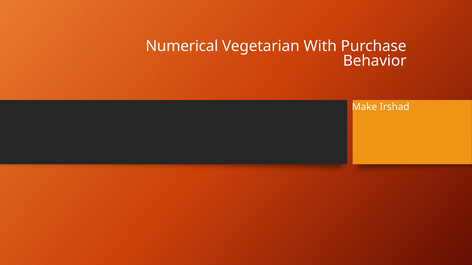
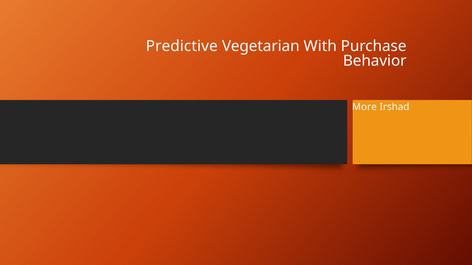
Numerical: Numerical -> Predictive
Make: Make -> More
